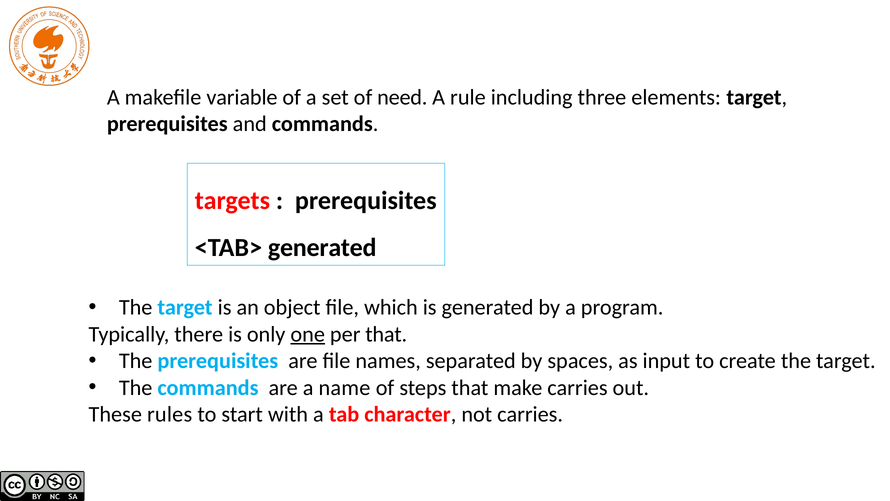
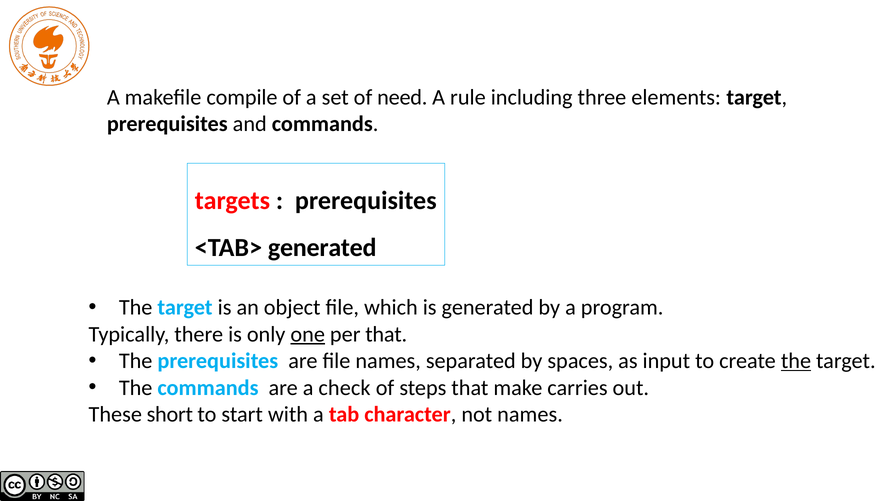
variable: variable -> compile
the at (796, 361) underline: none -> present
name: name -> check
rules: rules -> short
not carries: carries -> names
